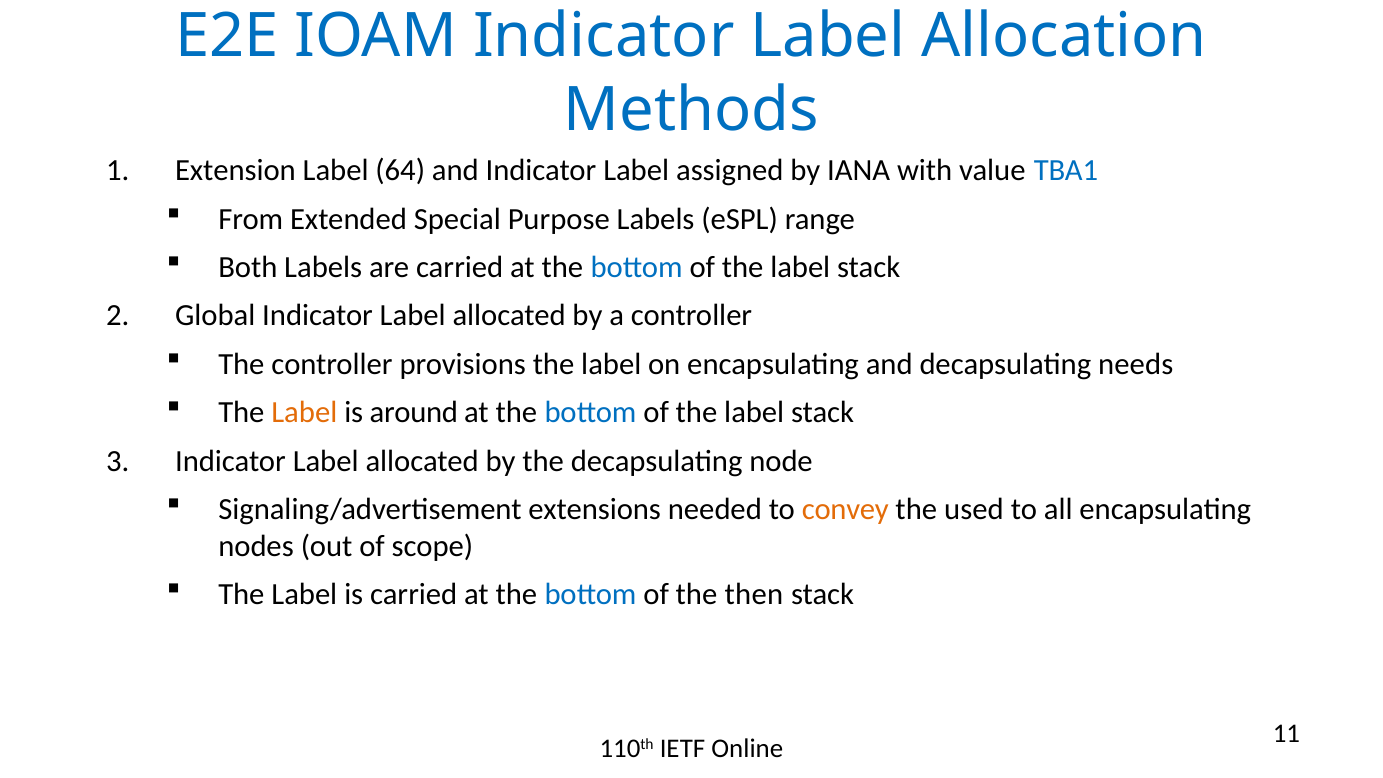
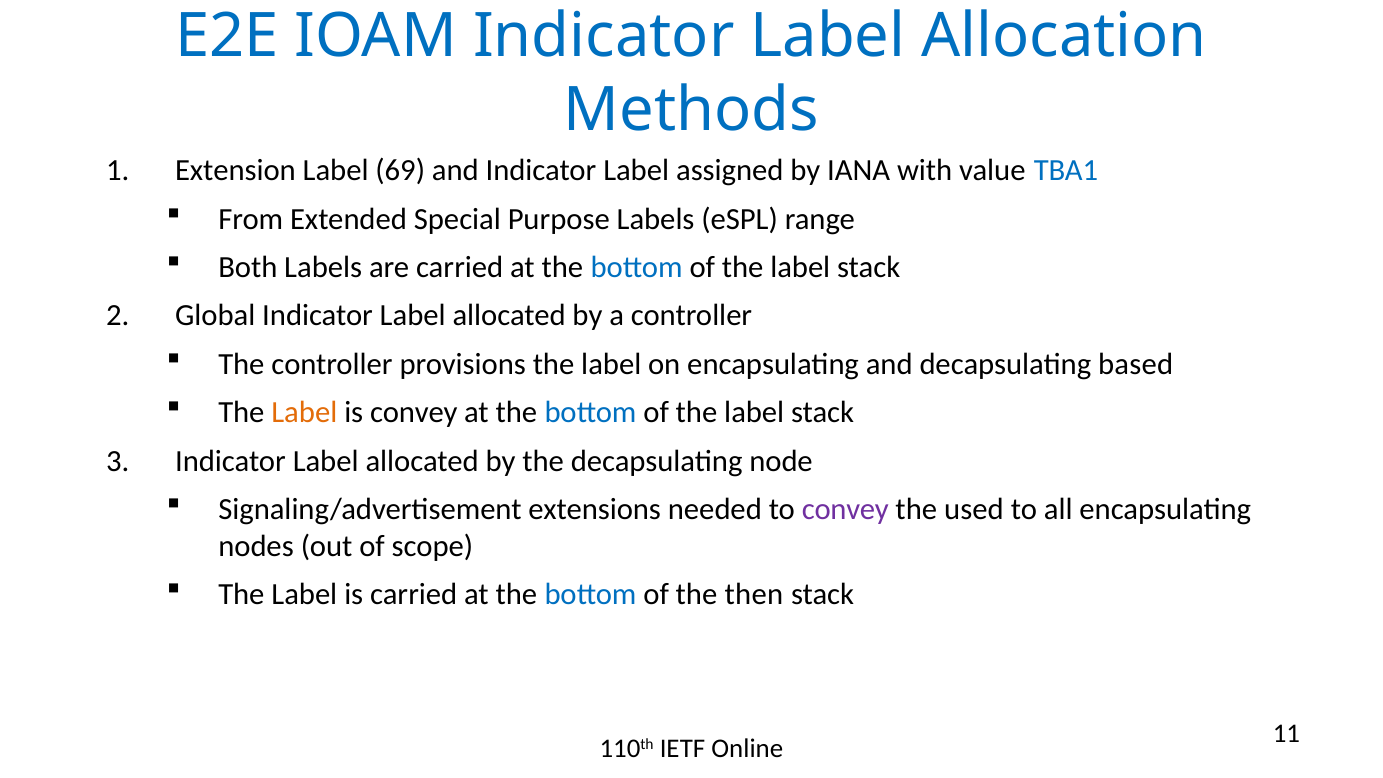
64: 64 -> 69
needs: needs -> based
is around: around -> convey
convey at (845, 509) colour: orange -> purple
